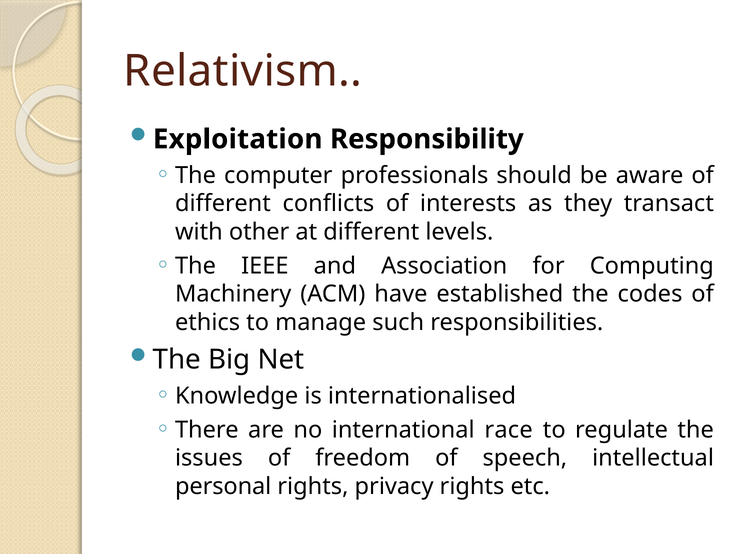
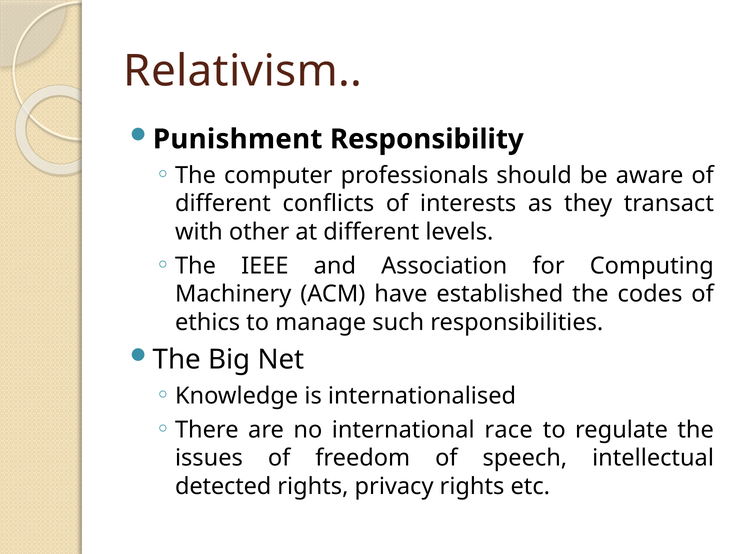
Exploitation: Exploitation -> Punishment
personal: personal -> detected
